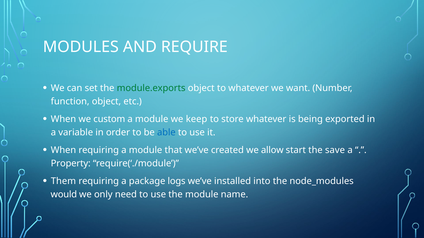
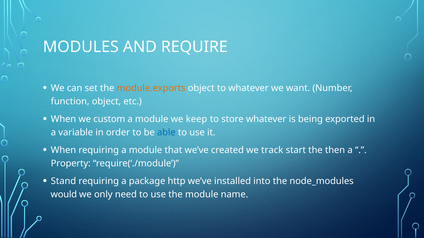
module.exports colour: green -> orange
allow: allow -> track
save: save -> then
Them: Them -> Stand
logs: logs -> http
